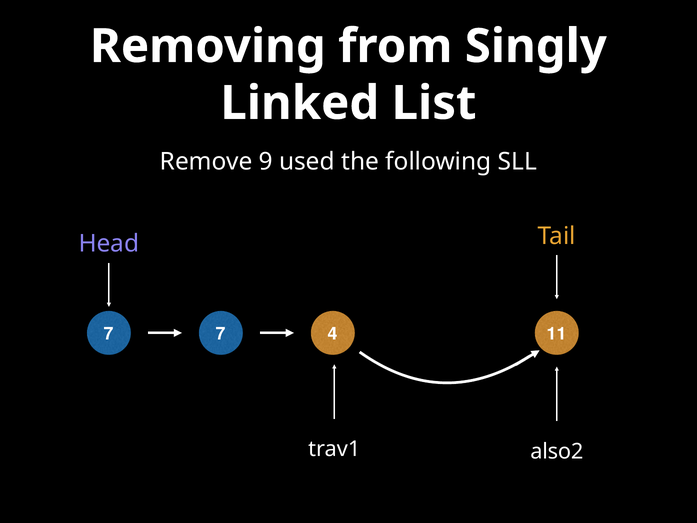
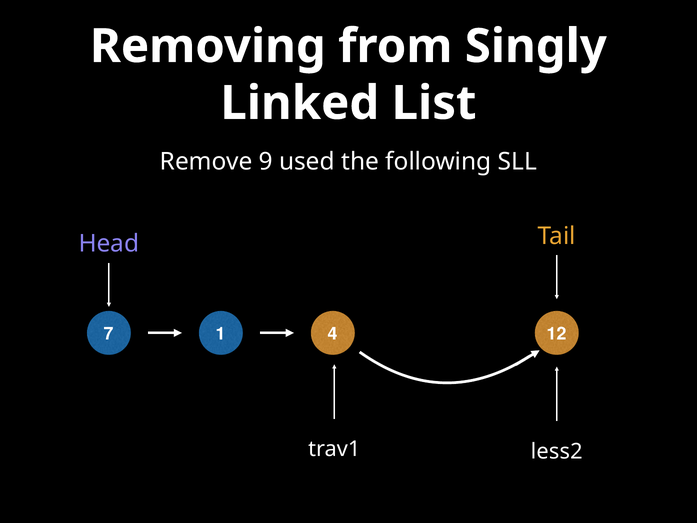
7 7: 7 -> 1
11: 11 -> 12
also2: also2 -> less2
